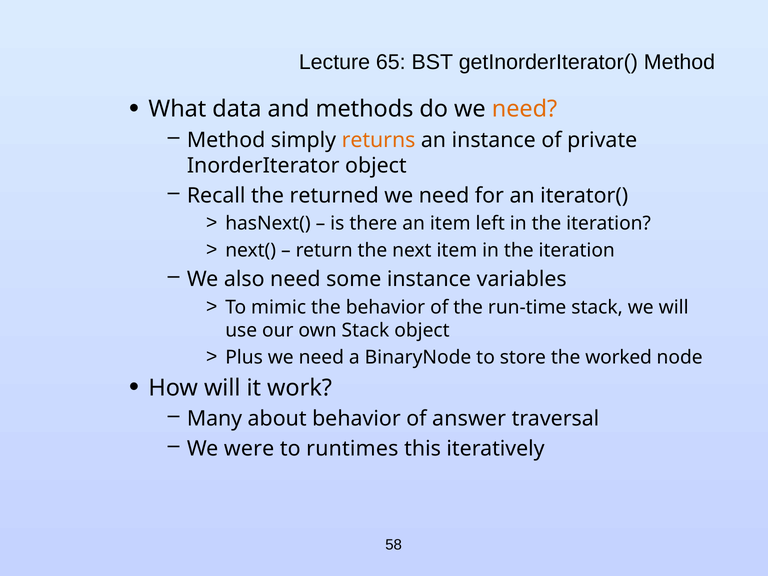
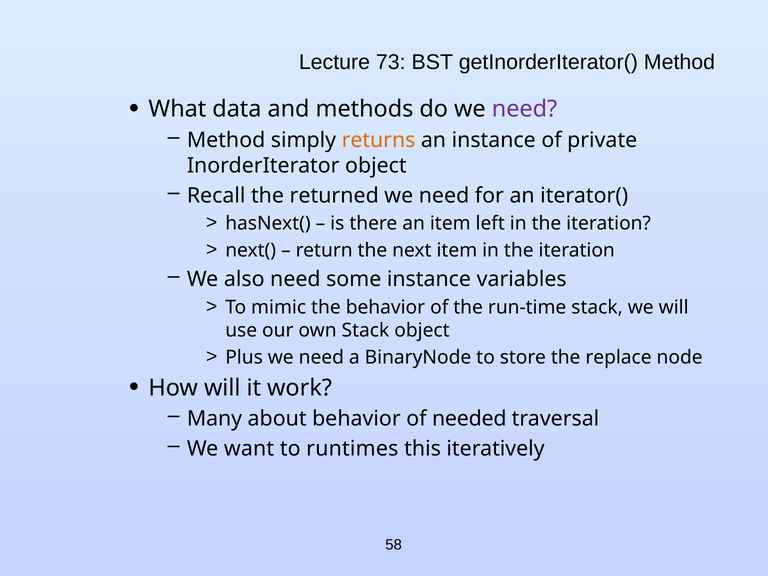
65: 65 -> 73
need at (525, 109) colour: orange -> purple
worked: worked -> replace
answer: answer -> needed
were: were -> want
